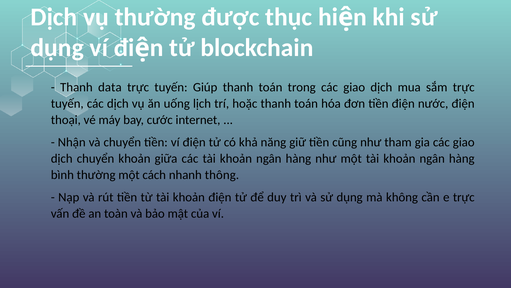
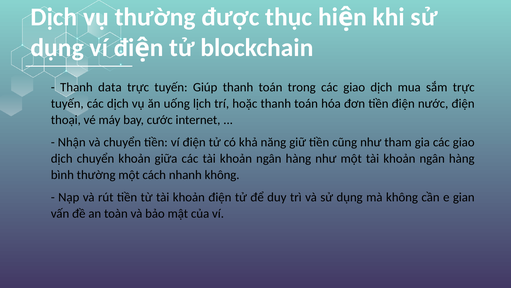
nhanh thông: thông -> không
e trực: trực -> gian
